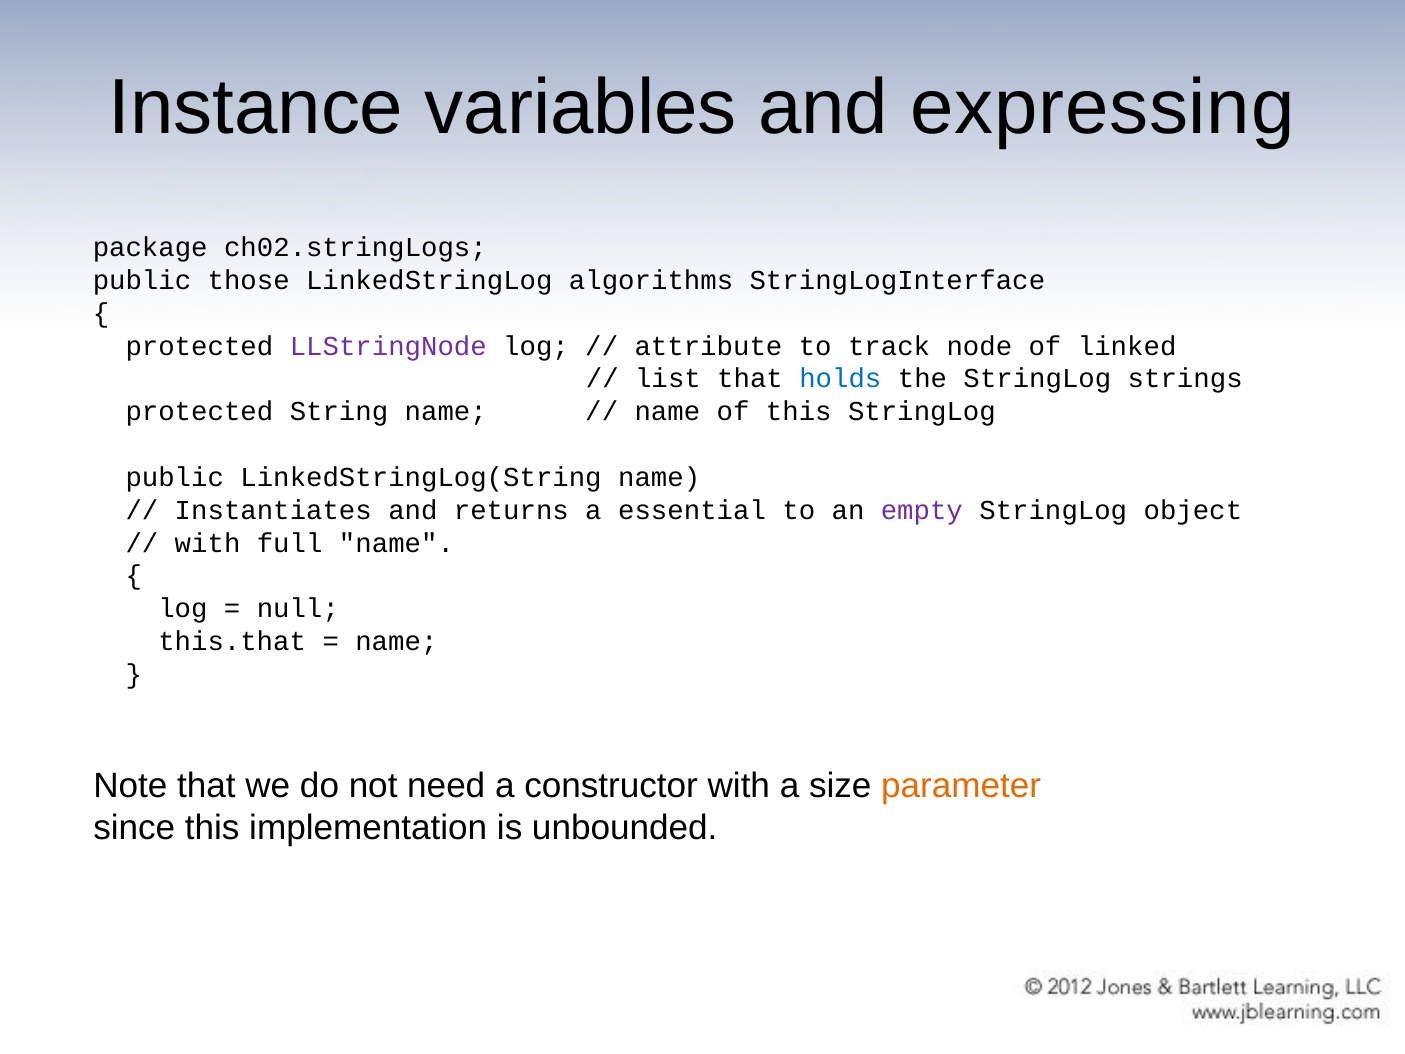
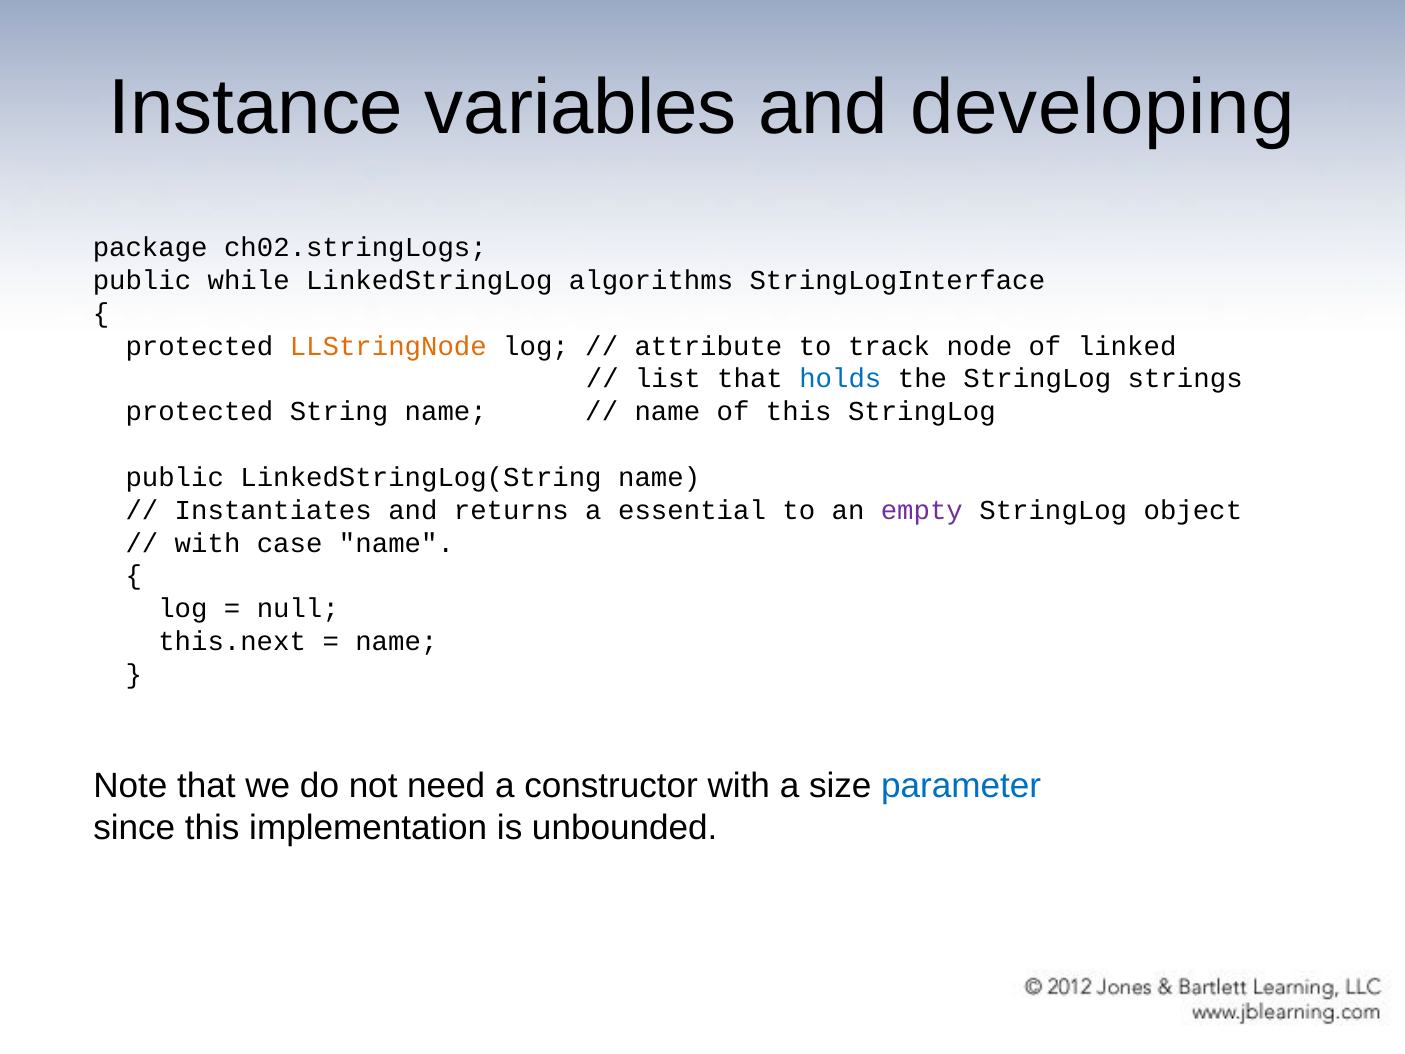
expressing: expressing -> developing
those: those -> while
LLStringNode colour: purple -> orange
full: full -> case
this.that: this.that -> this.next
parameter colour: orange -> blue
